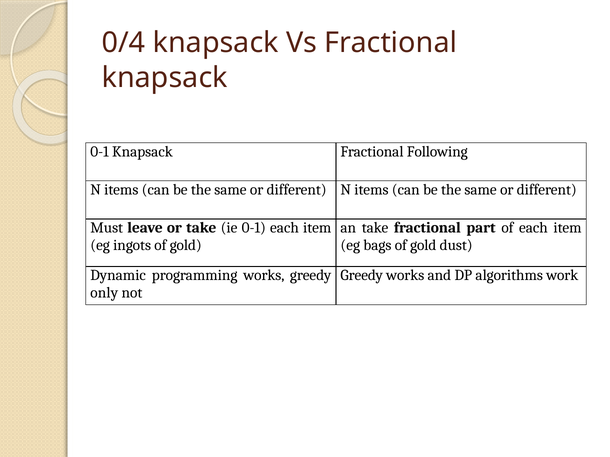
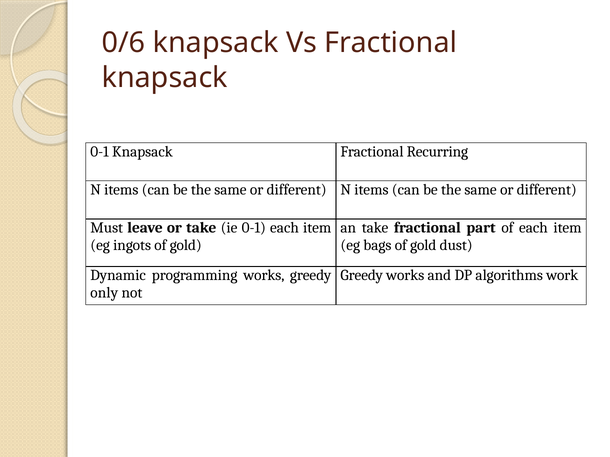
0/4: 0/4 -> 0/6
Following: Following -> Recurring
